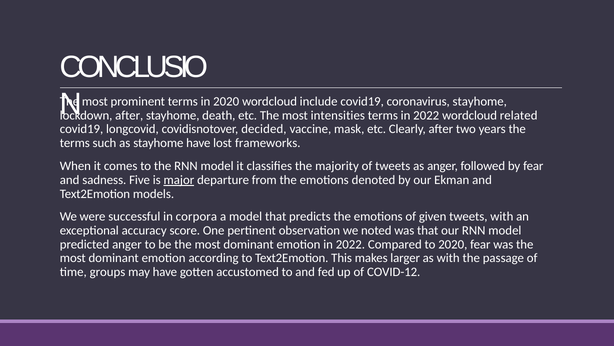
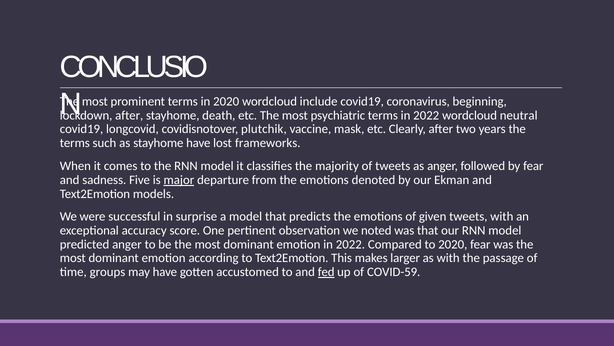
coronavirus stayhome: stayhome -> beginning
intensities: intensities -> psychiatric
related: related -> neutral
decided: decided -> plutchik
corpora: corpora -> surprise
fed underline: none -> present
COVID-12: COVID-12 -> COVID-59
